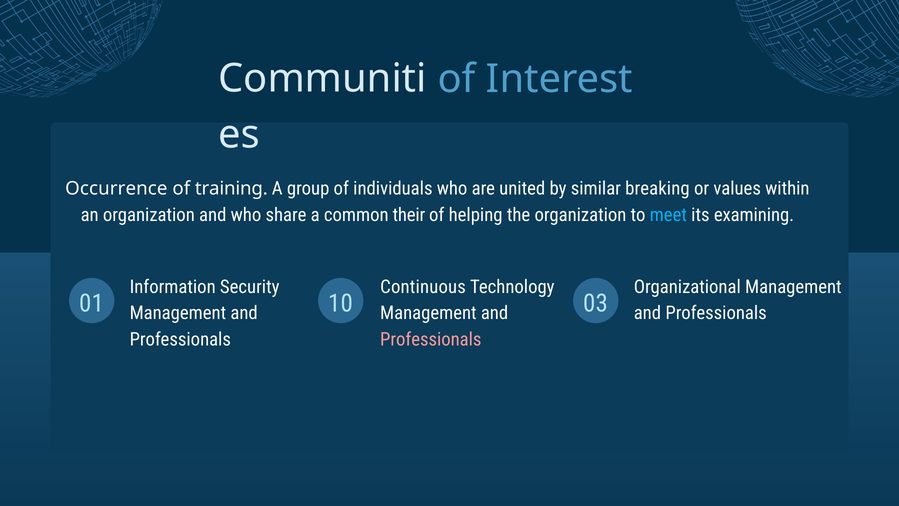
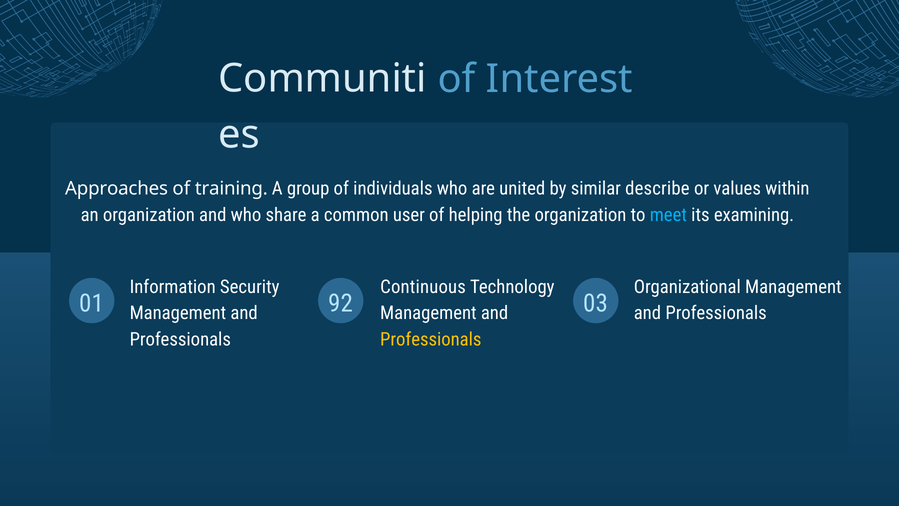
Occurrence: Occurrence -> Approaches
breaking: breaking -> describe
their: their -> user
10: 10 -> 92
Professionals at (431, 339) colour: pink -> yellow
